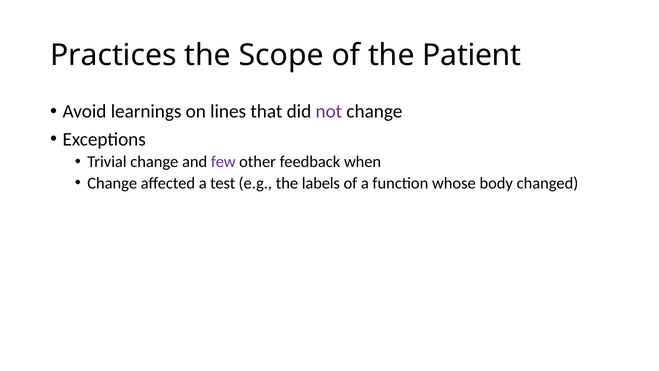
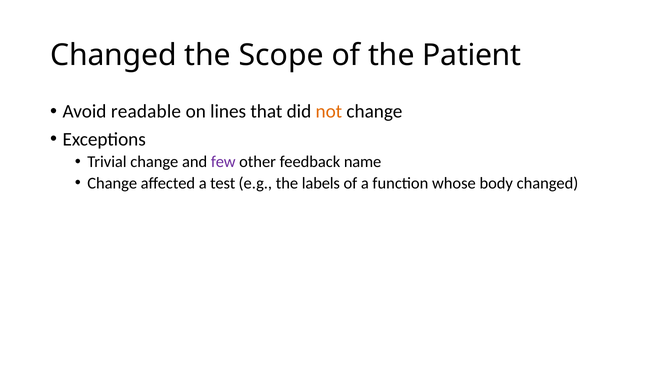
Practices at (113, 55): Practices -> Changed
learnings: learnings -> readable
not colour: purple -> orange
when: when -> name
